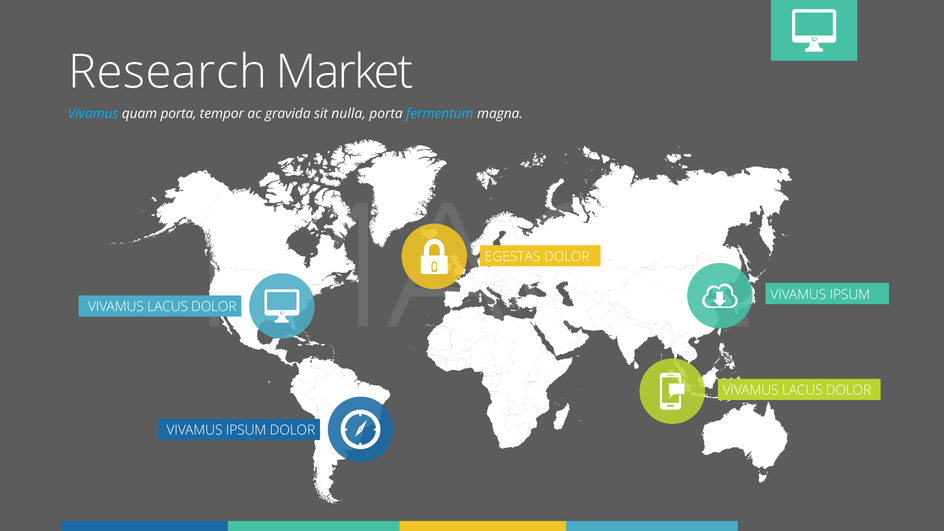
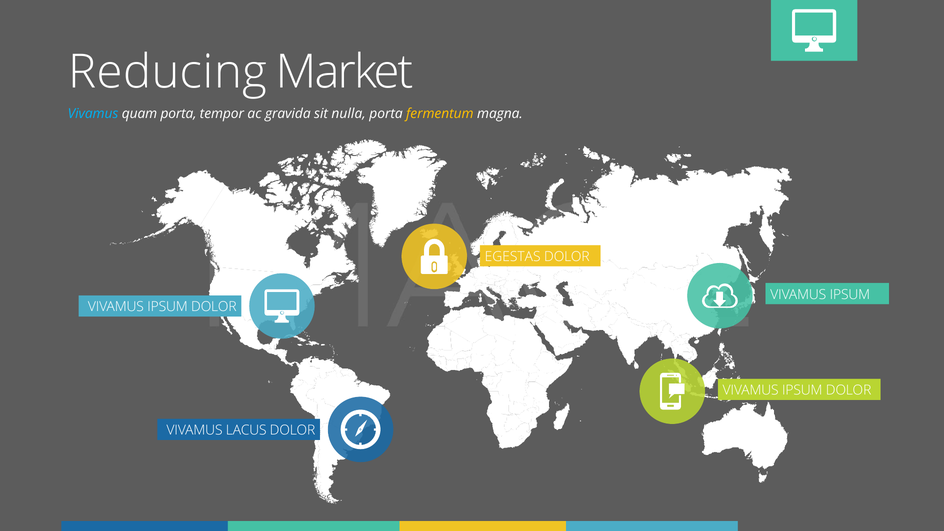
Research: Research -> Reducing
fermentum colour: light blue -> yellow
LACUS at (168, 307): LACUS -> IPSUM
LACUS at (802, 390): LACUS -> IPSUM
IPSUM at (246, 430): IPSUM -> LACUS
